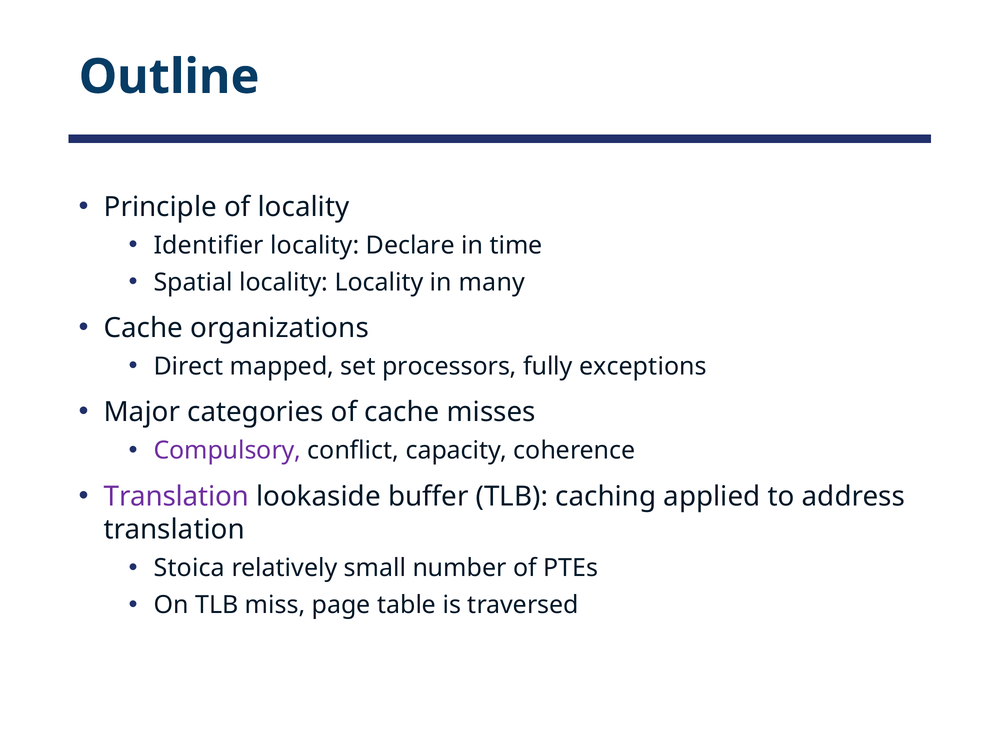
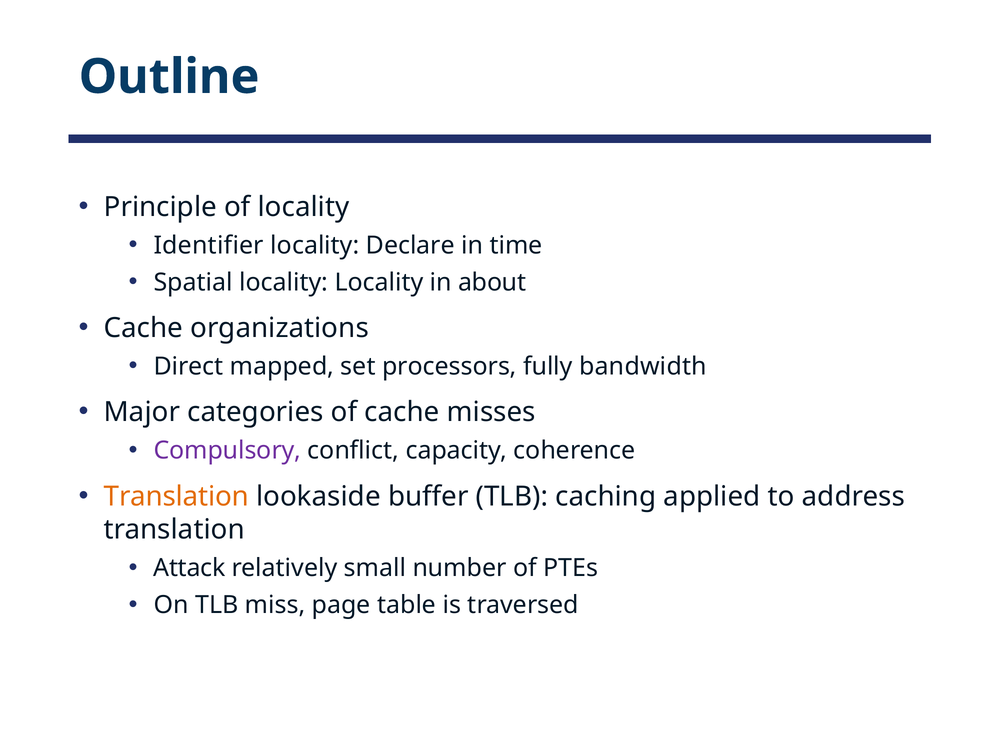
many: many -> about
exceptions: exceptions -> bandwidth
Translation at (176, 496) colour: purple -> orange
Stoica: Stoica -> Attack
